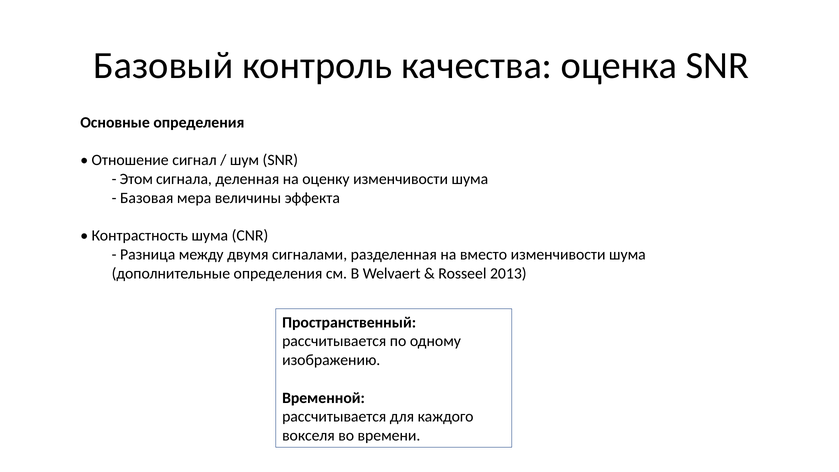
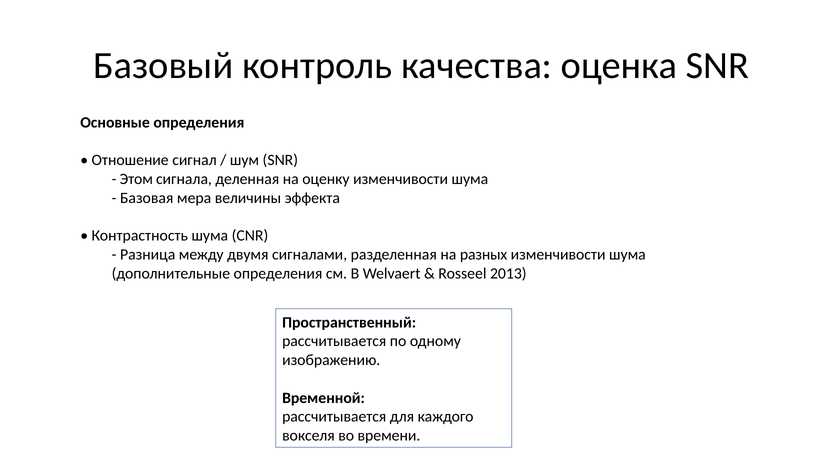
вместо: вместо -> разных
